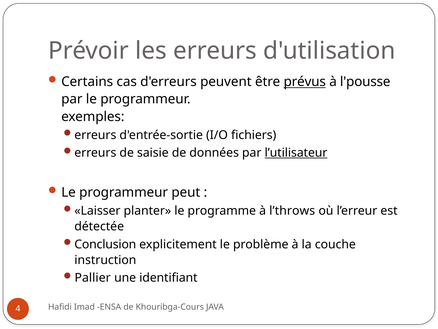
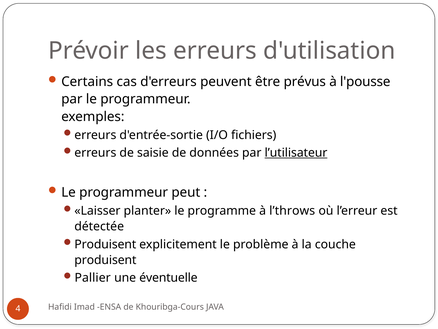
prévus underline: present -> none
Conclusion at (105, 244): Conclusion -> Produisent
instruction at (105, 260): instruction -> produisent
identifiant: identifiant -> éventuelle
